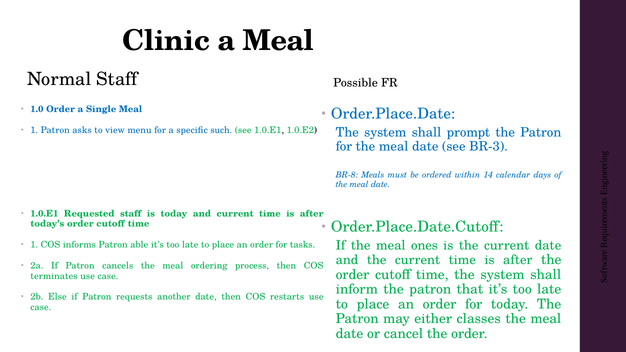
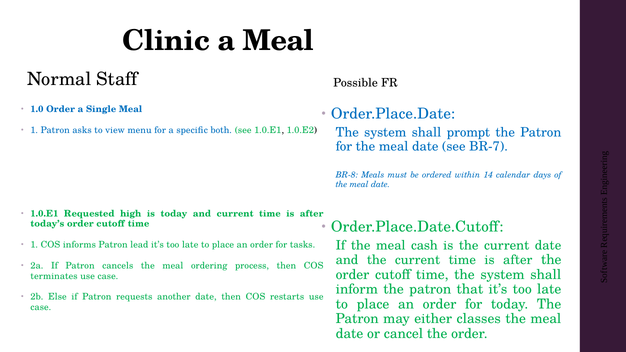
such: such -> both
BR-3: BR-3 -> BR-7
Requested staff: staff -> high
ones: ones -> cash
able: able -> lead
